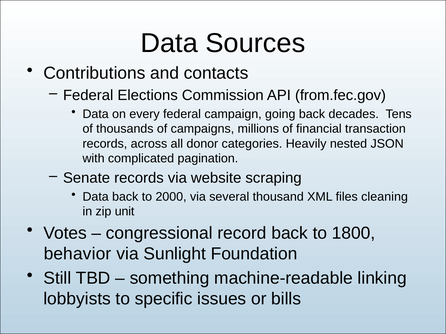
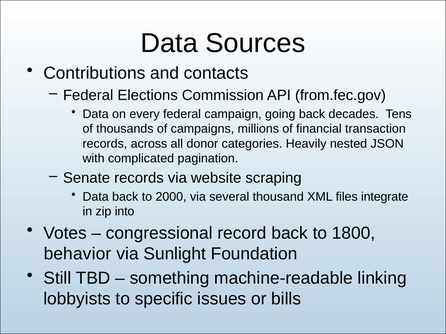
cleaning: cleaning -> integrate
unit: unit -> into
